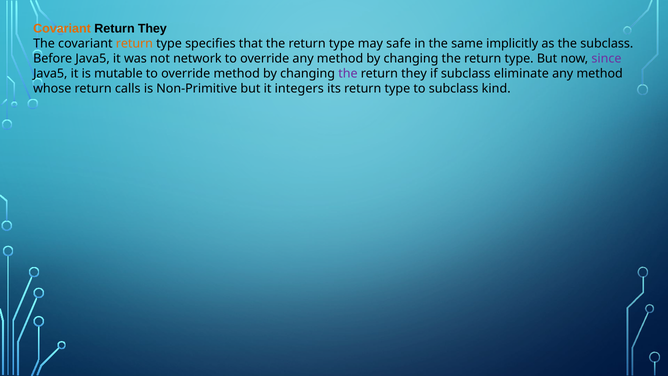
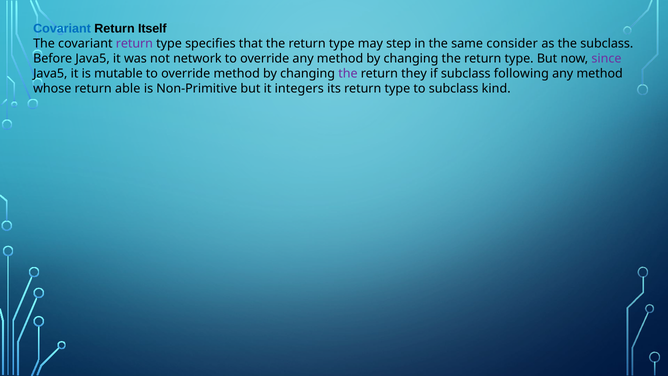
Covariant at (62, 29) colour: orange -> blue
They at (152, 29): They -> Itself
return at (134, 44) colour: orange -> purple
safe: safe -> step
implicitly: implicitly -> consider
eliminate: eliminate -> following
calls: calls -> able
